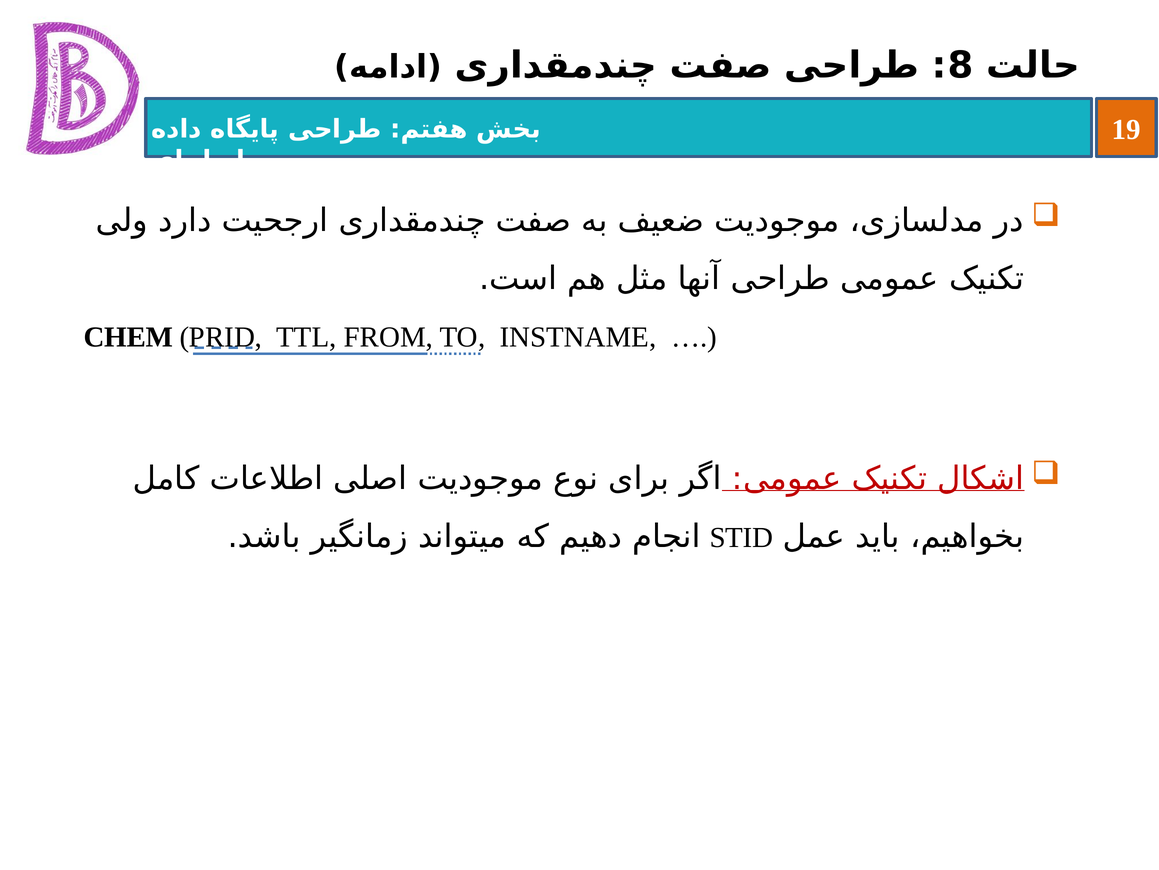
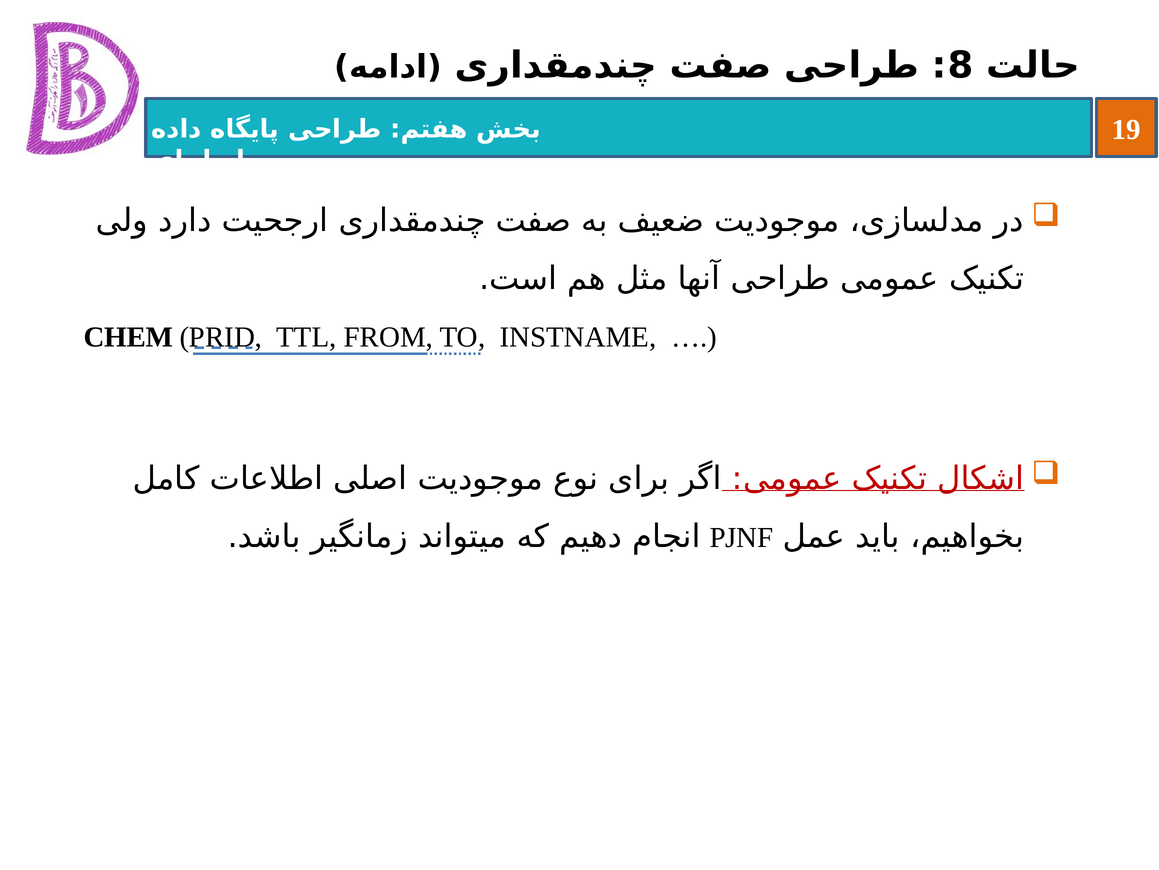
STID: STID -> PJNF
